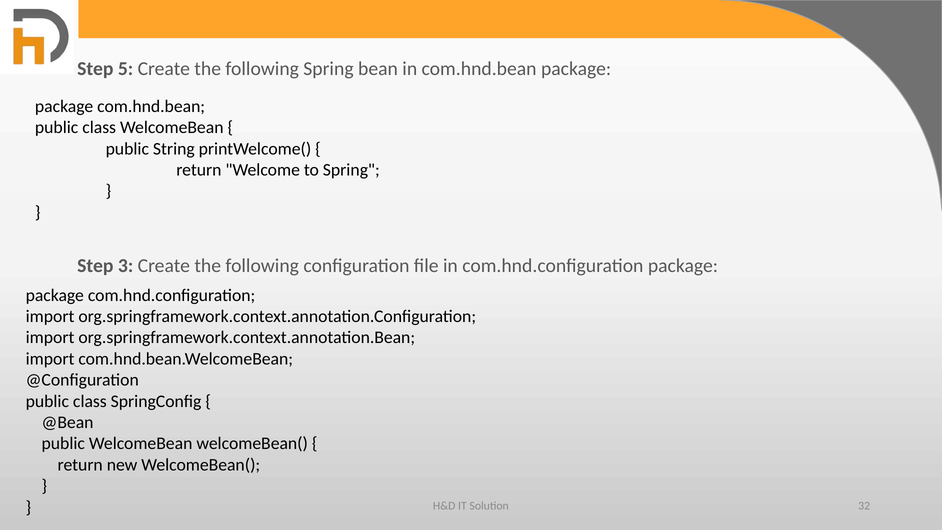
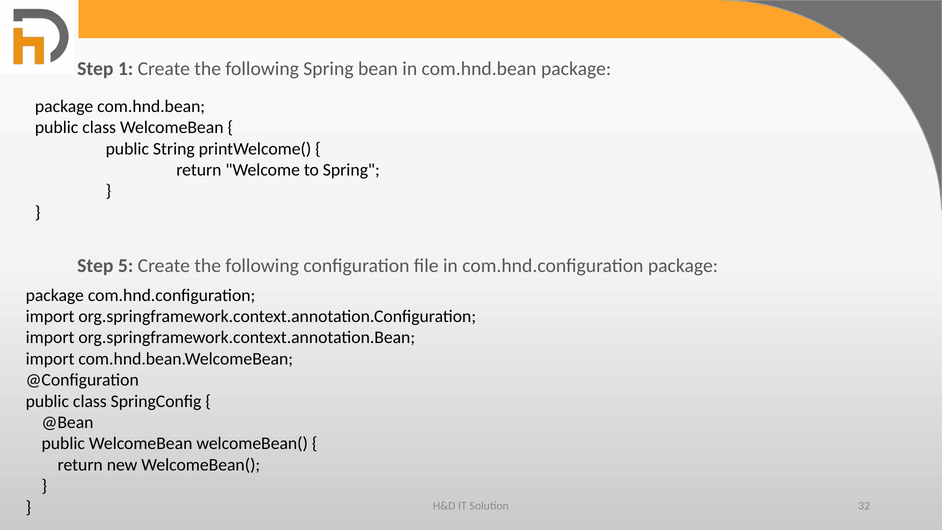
5: 5 -> 1
3: 3 -> 5
